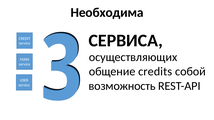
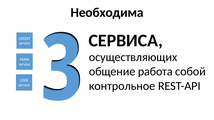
credits: credits -> работа
возможность: возможность -> контрольное
